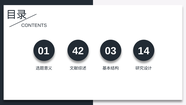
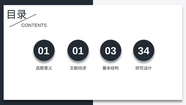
01 42: 42 -> 01
14: 14 -> 34
